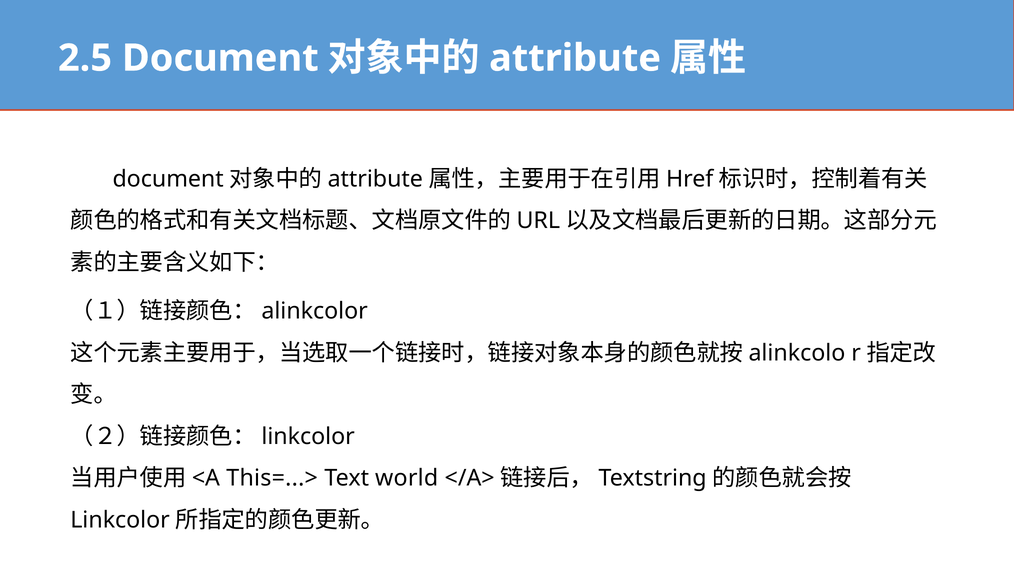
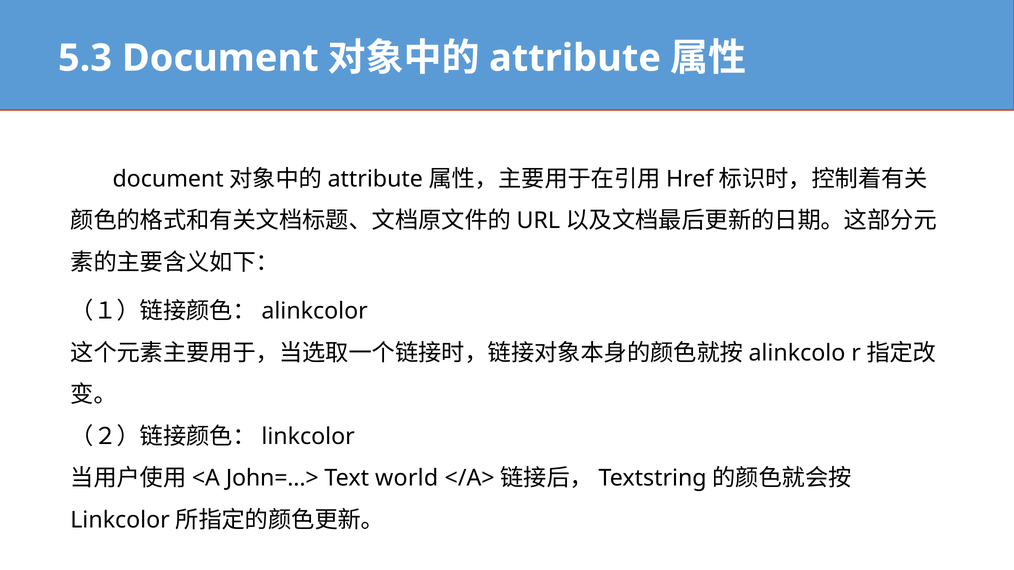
2.5: 2.5 -> 5.3
This=...>: This=...> -> John=...>
